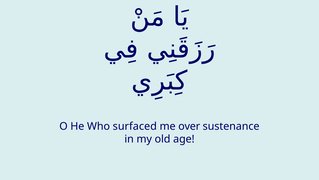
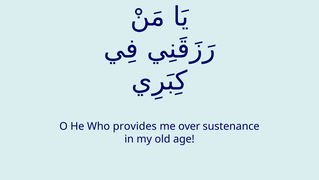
surfaced: surfaced -> provides
